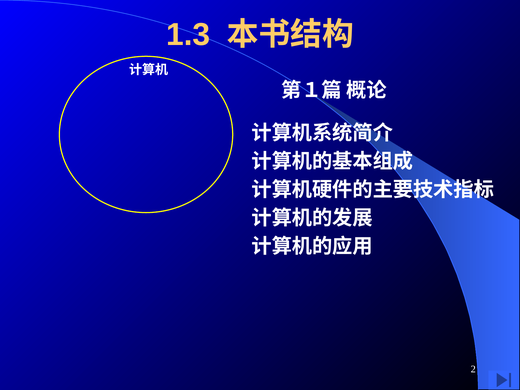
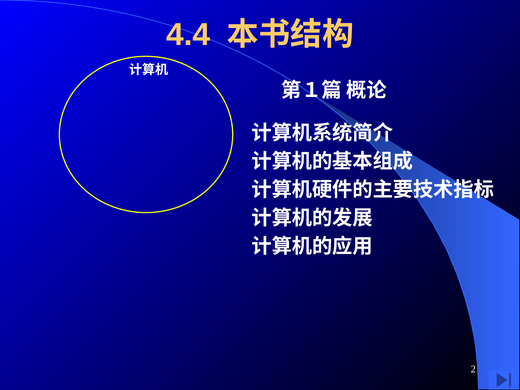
1.3: 1.3 -> 4.4
